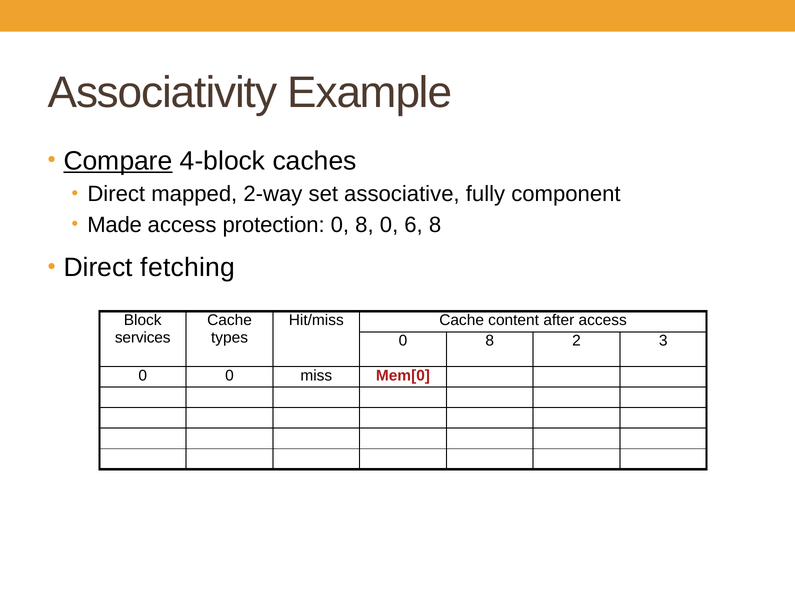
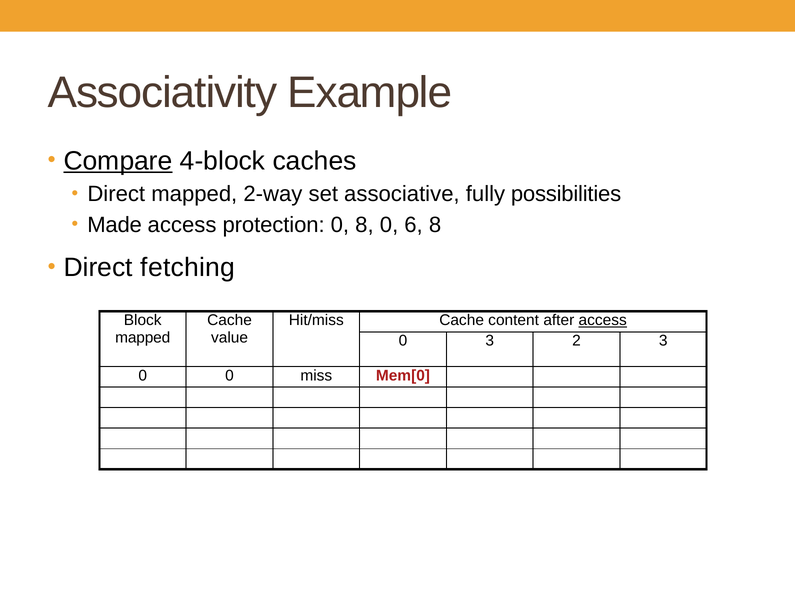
component: component -> possibilities
access at (603, 320) underline: none -> present
services at (143, 338): services -> mapped
types: types -> value
8 at (490, 341): 8 -> 3
